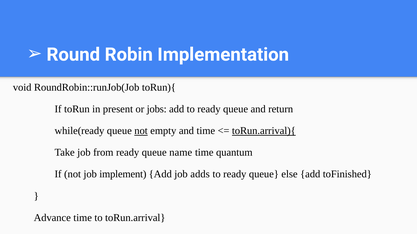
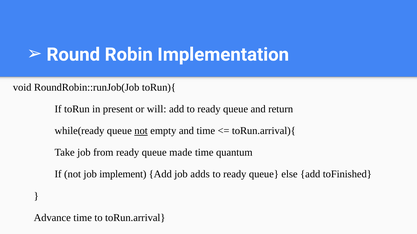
jobs: jobs -> will
toRun.arrival){ underline: present -> none
name: name -> made
